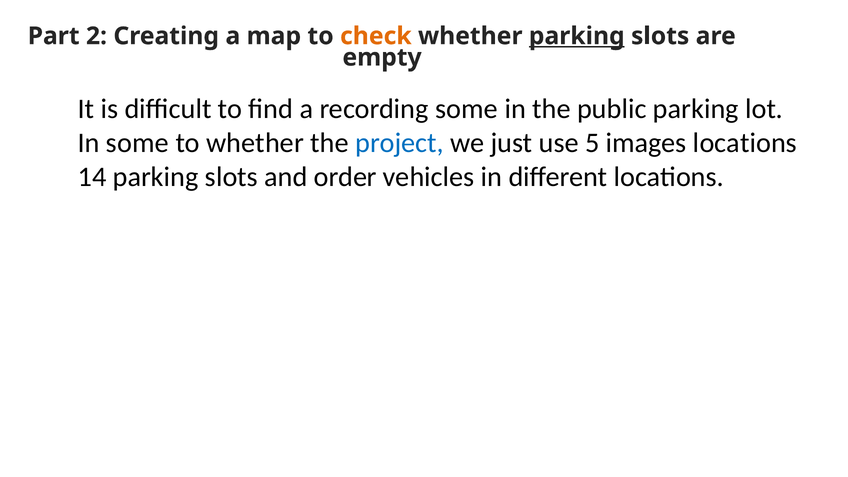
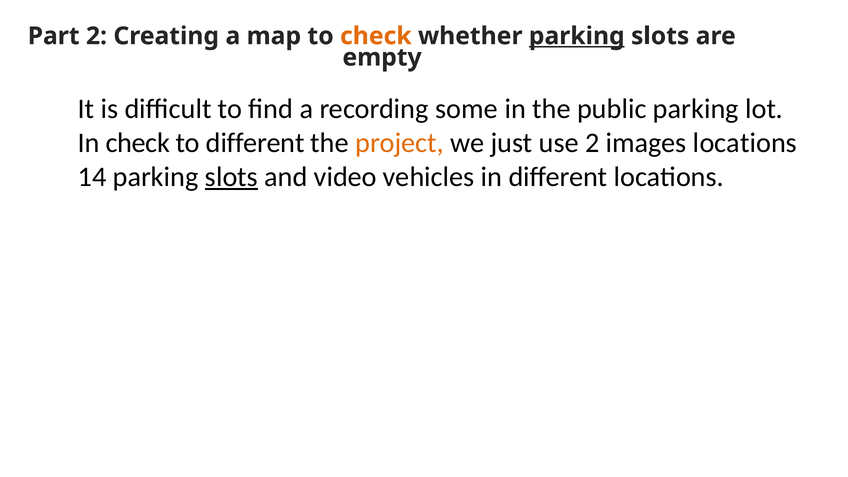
In some: some -> check
to whether: whether -> different
project colour: blue -> orange
use 5: 5 -> 2
slots at (231, 177) underline: none -> present
order: order -> video
